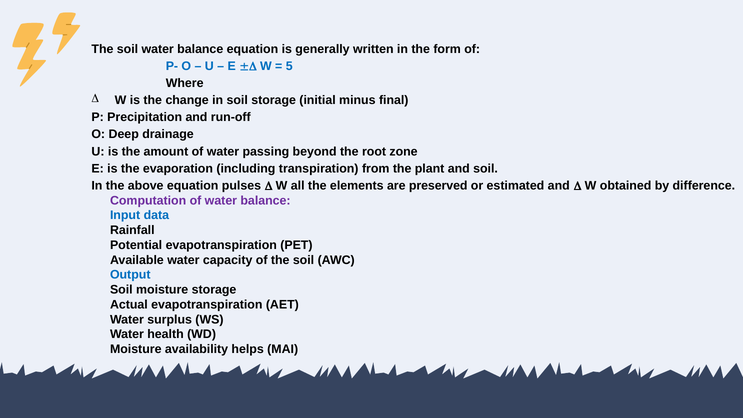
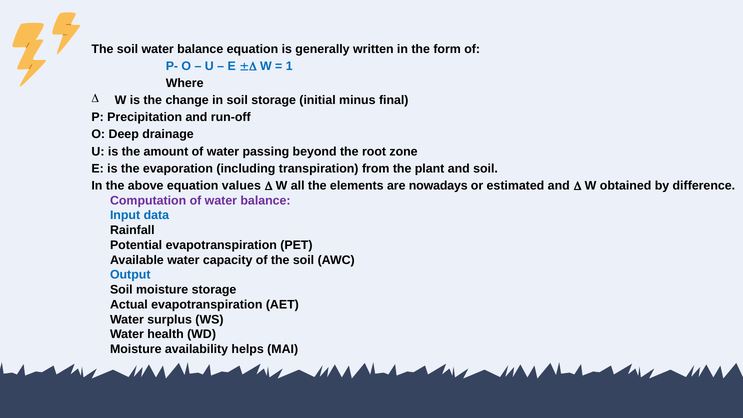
5: 5 -> 1
pulses: pulses -> values
preserved: preserved -> nowadays
